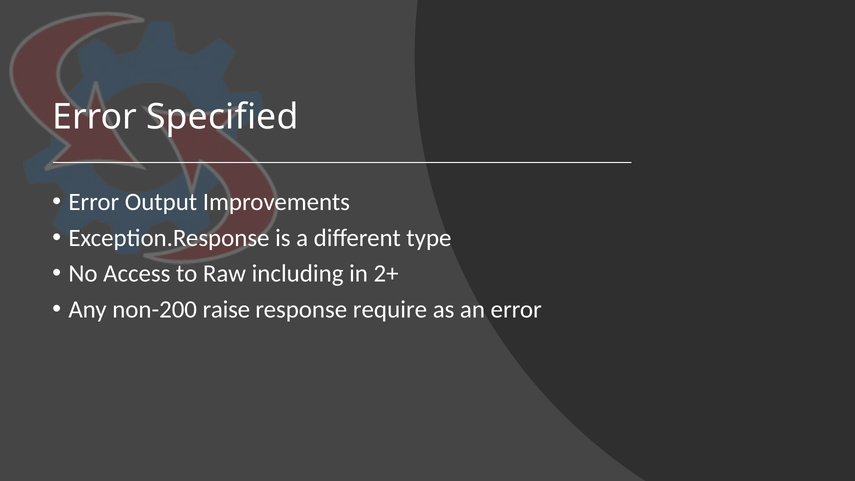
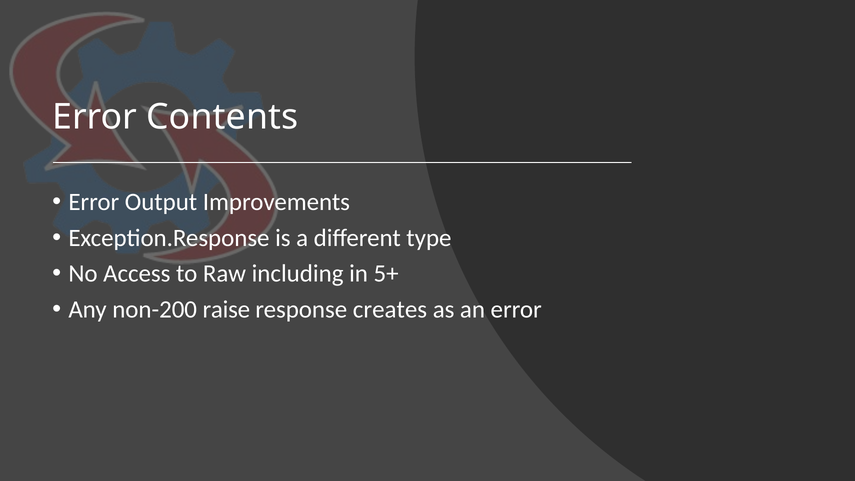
Specified: Specified -> Contents
2+: 2+ -> 5+
require: require -> creates
